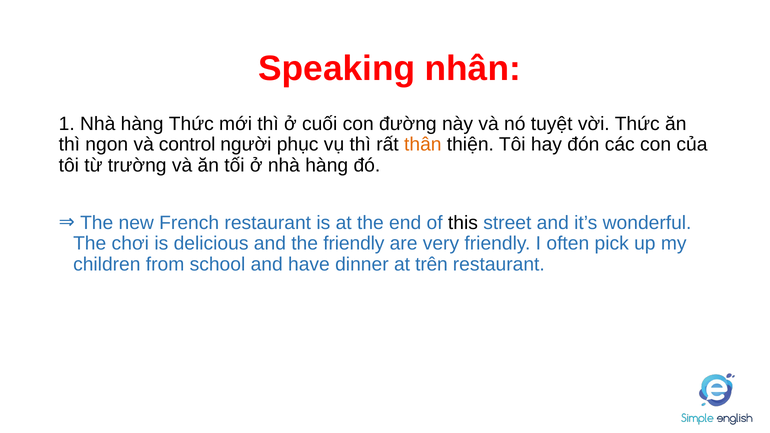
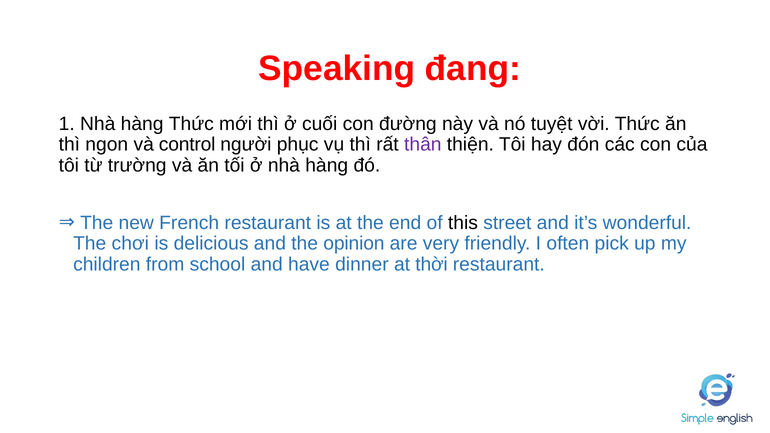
nhân: nhân -> đang
thân colour: orange -> purple
the friendly: friendly -> opinion
trên: trên -> thời
